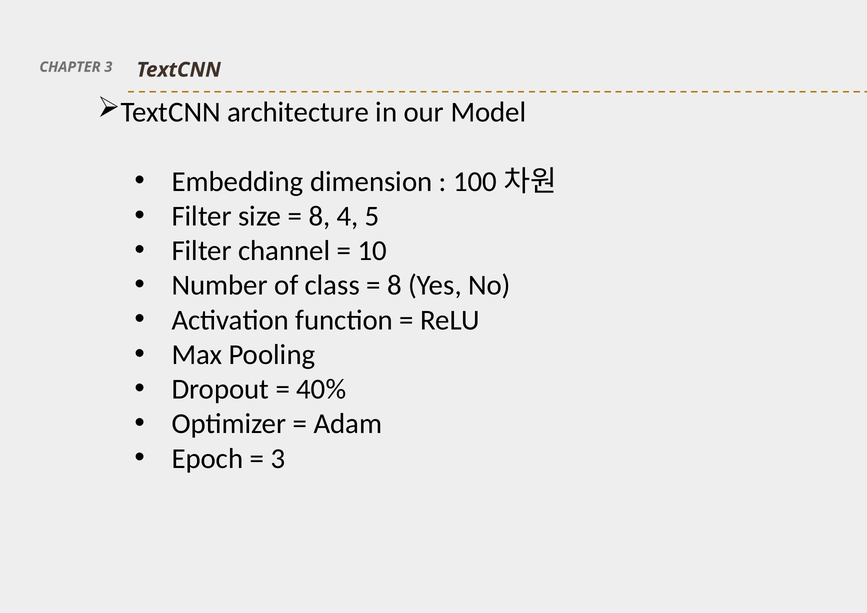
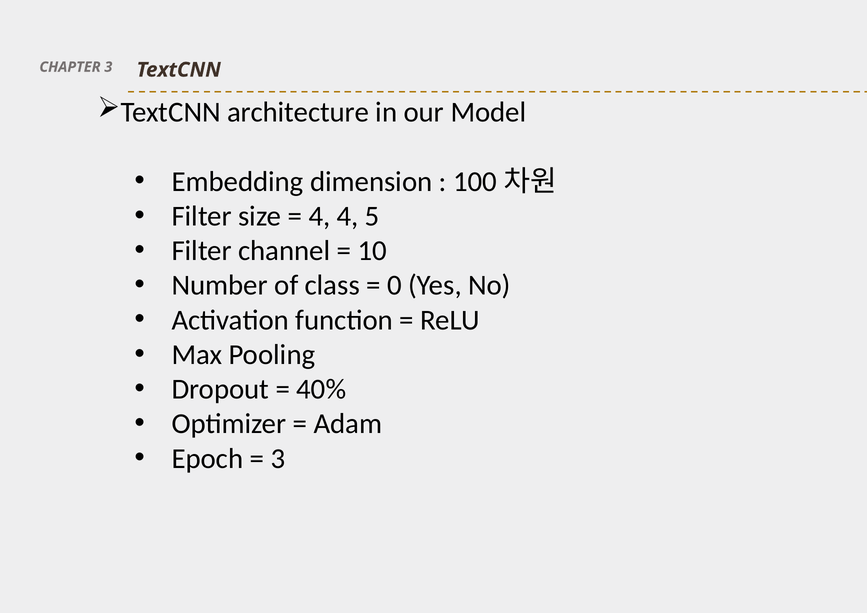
8 at (319, 216): 8 -> 4
8 at (394, 285): 8 -> 0
